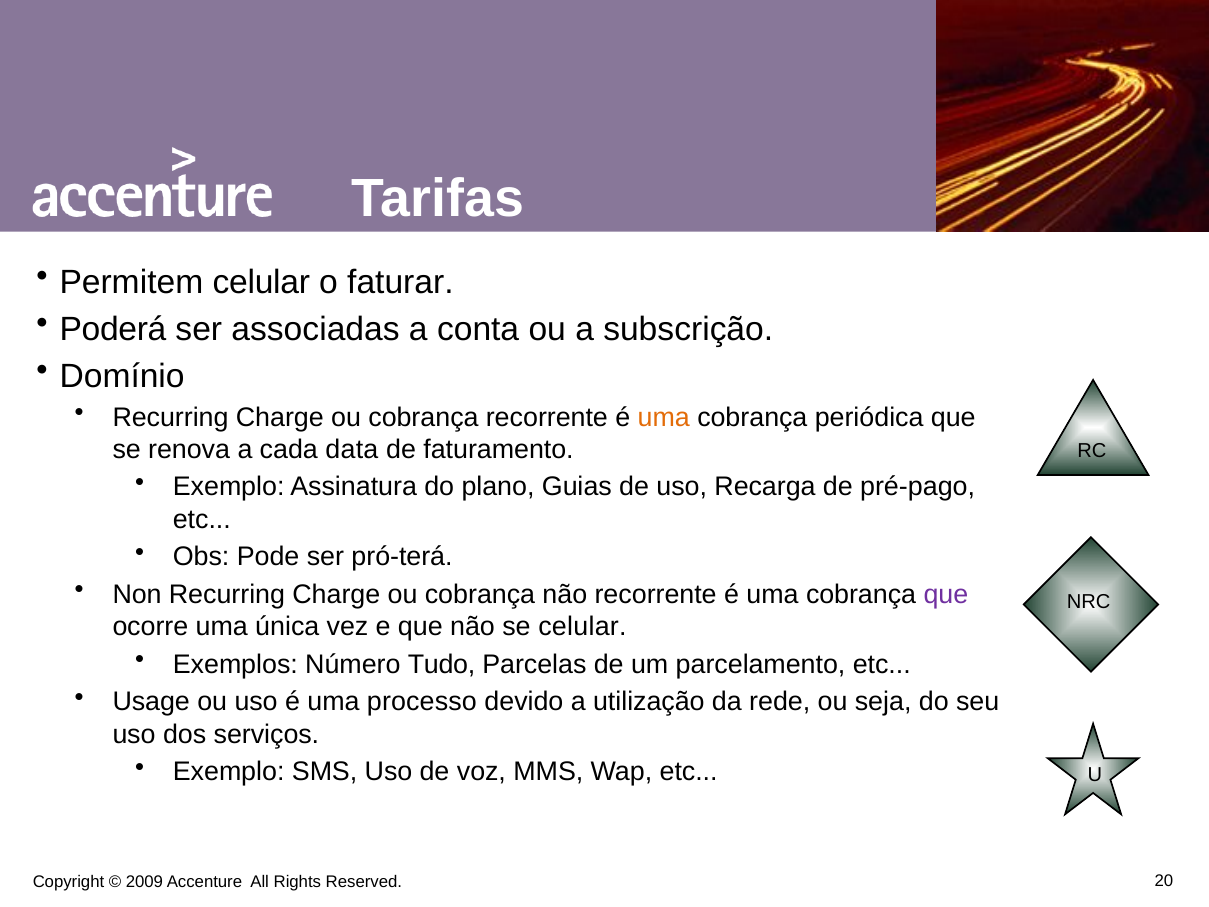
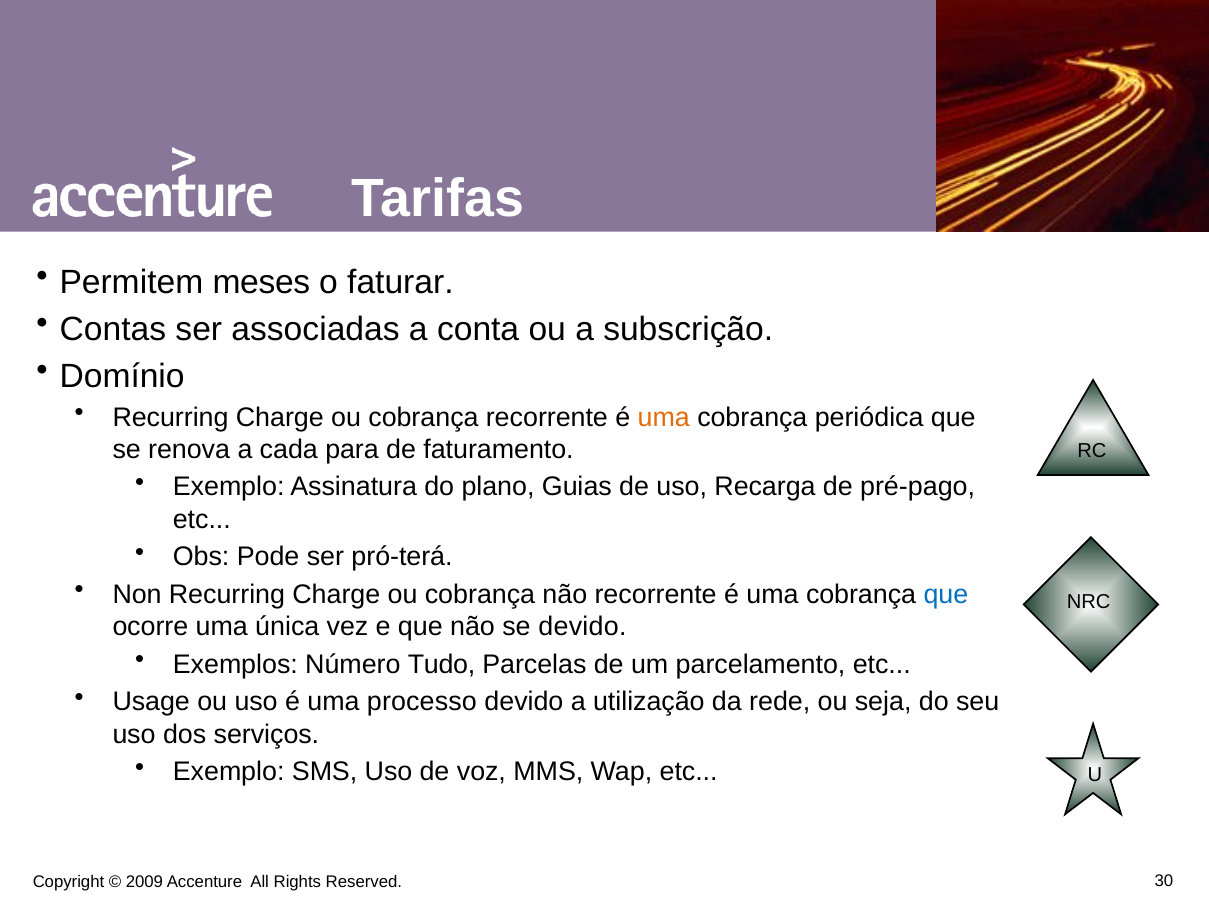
Permitem celular: celular -> meses
Poderá: Poderá -> Contas
data: data -> para
que at (946, 594) colour: purple -> blue
se celular: celular -> devido
20: 20 -> 30
